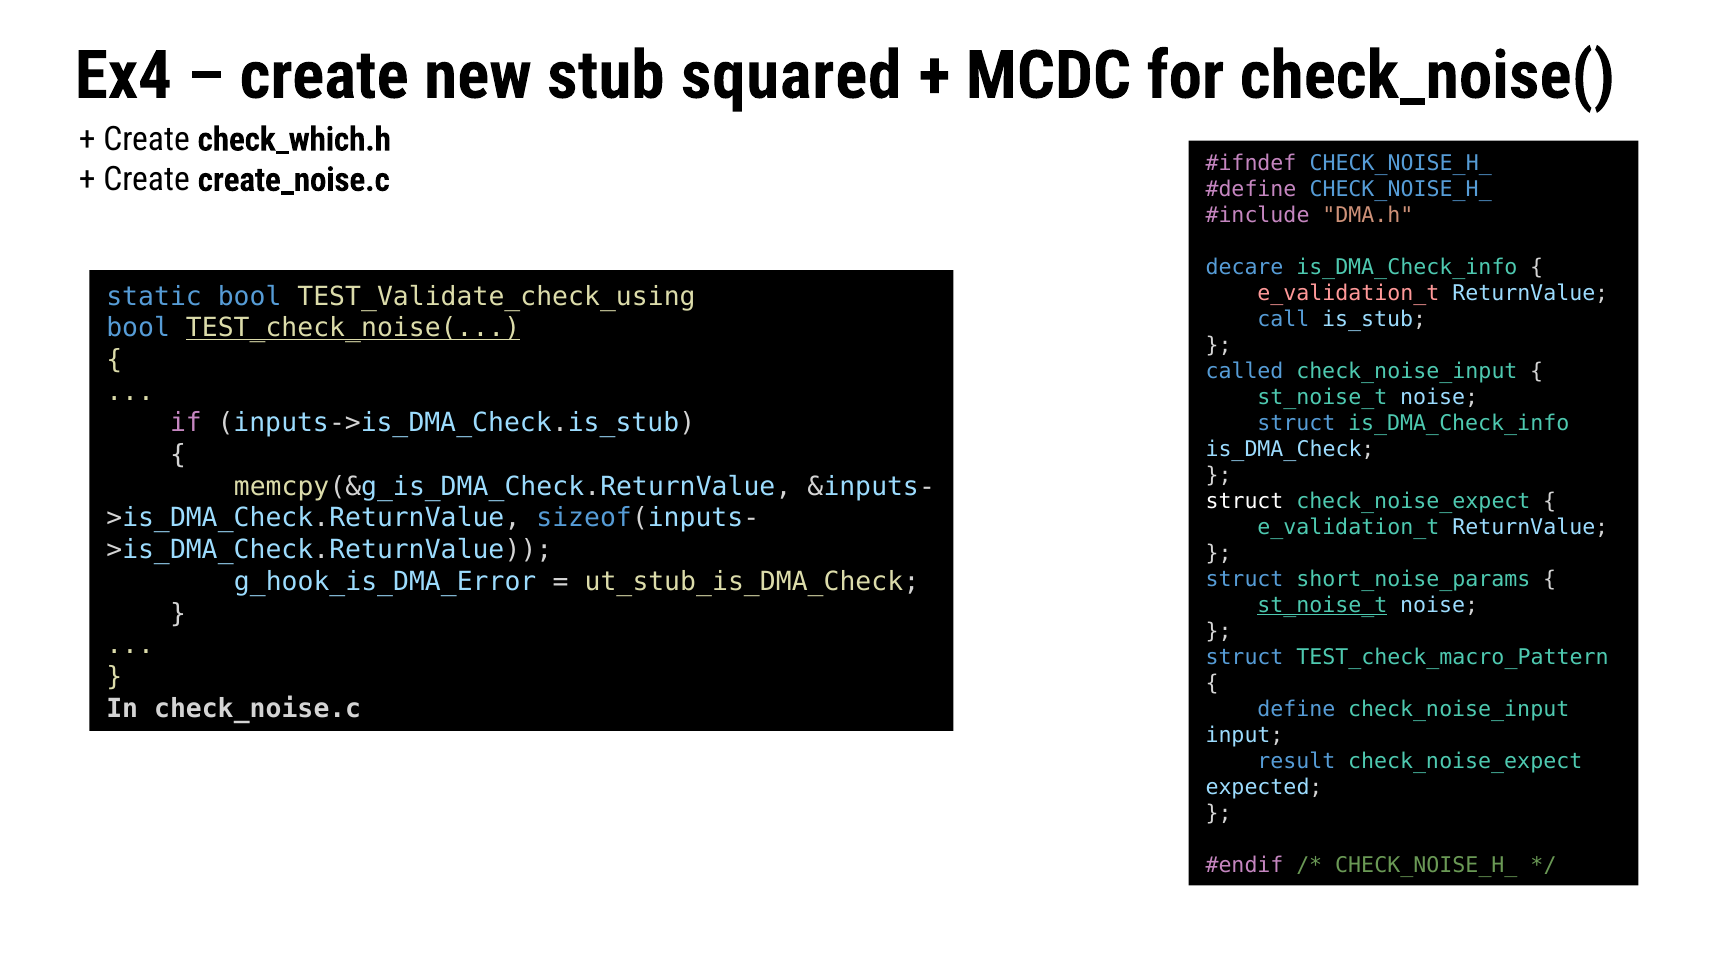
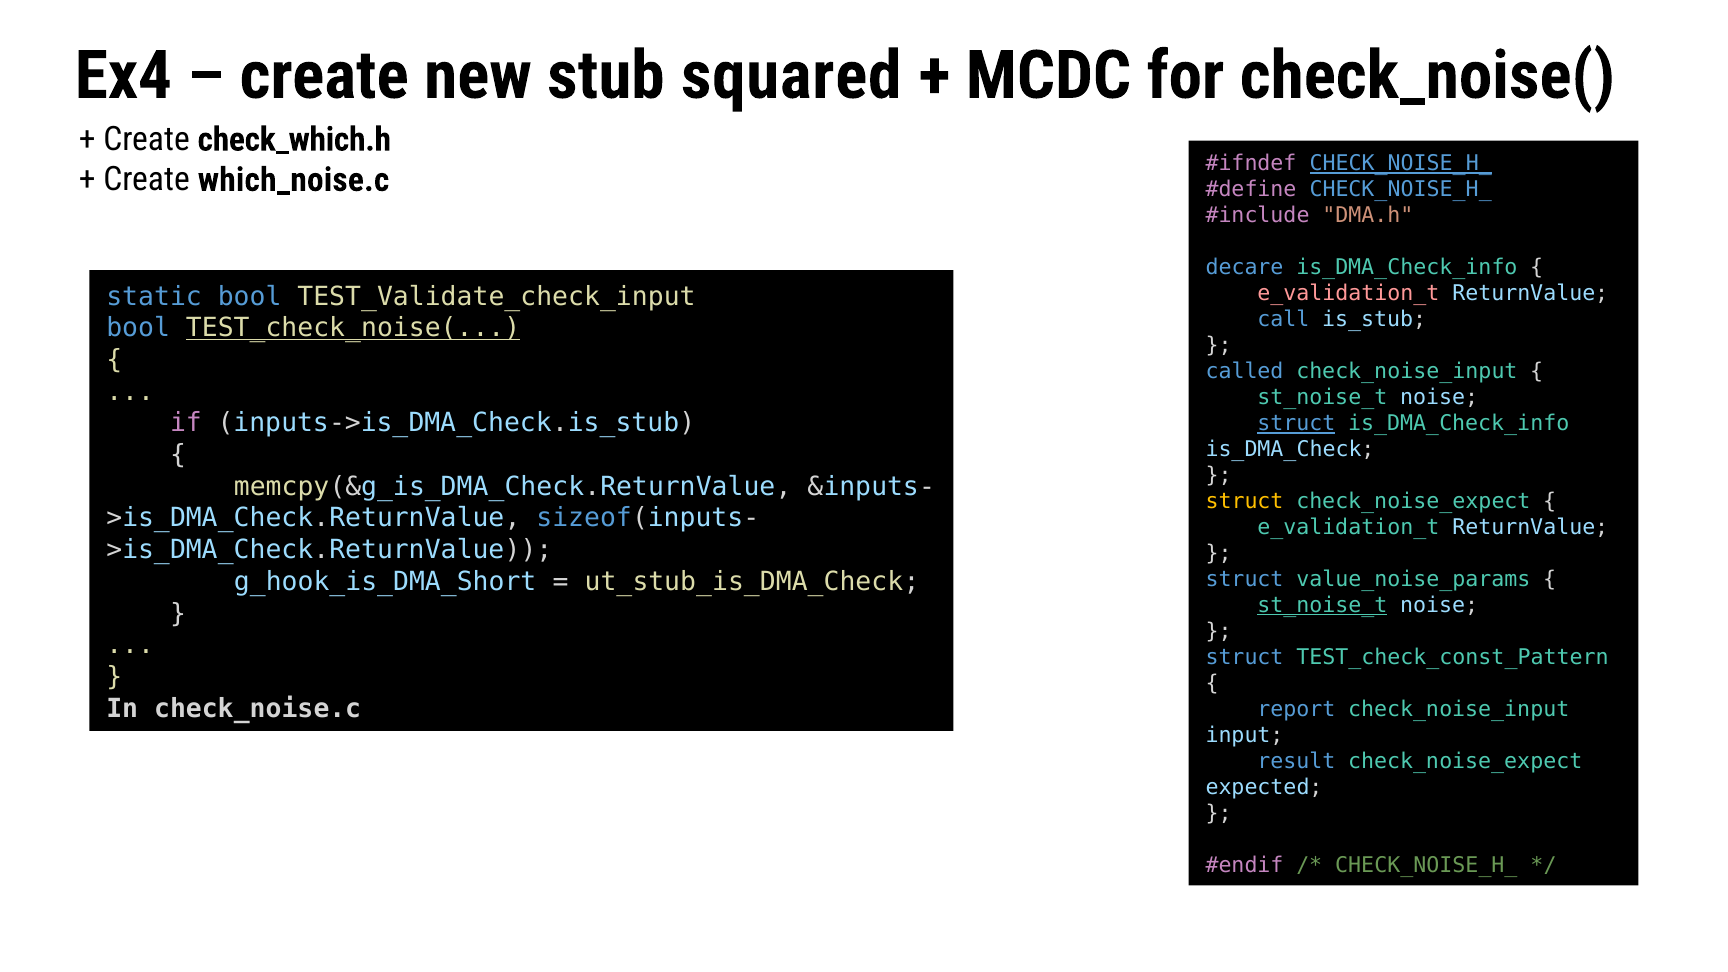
CHECK_NOISE_H_ at (1401, 164) underline: none -> present
create_noise.c: create_noise.c -> which_noise.c
TEST_Validate_check_using: TEST_Validate_check_using -> TEST_Validate_check_input
struct at (1296, 424) underline: none -> present
struct at (1245, 502) colour: white -> yellow
short_noise_params: short_noise_params -> value_noise_params
g_hook_is_DMA_Error: g_hook_is_DMA_Error -> g_hook_is_DMA_Short
TEST_check_macro_Pattern: TEST_check_macro_Pattern -> TEST_check_const_Pattern
define: define -> report
